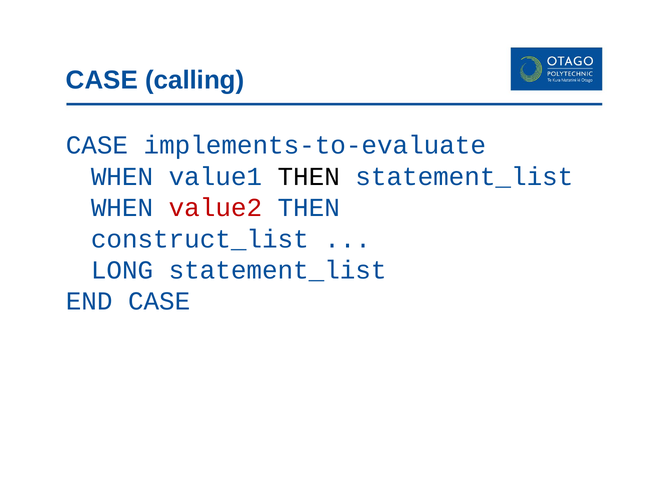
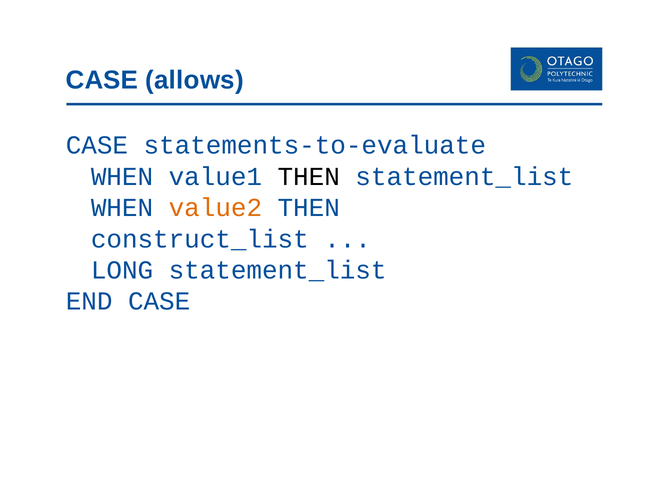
calling: calling -> allows
implements-to-evaluate: implements-to-evaluate -> statements-to-evaluate
value2 colour: red -> orange
